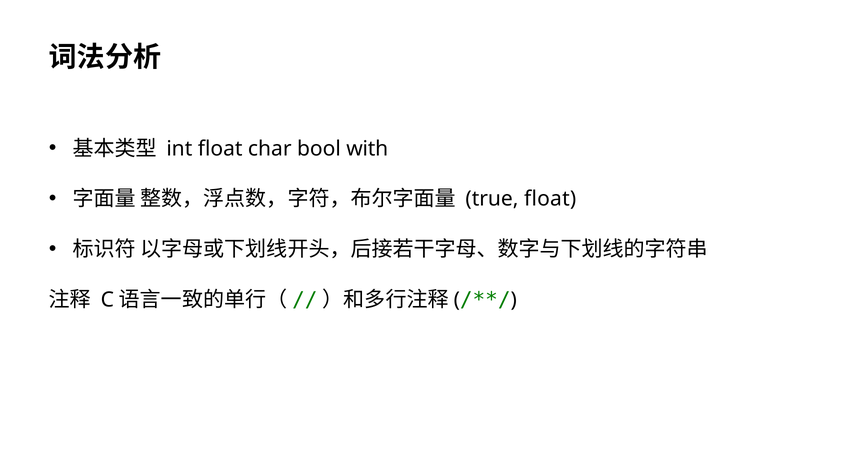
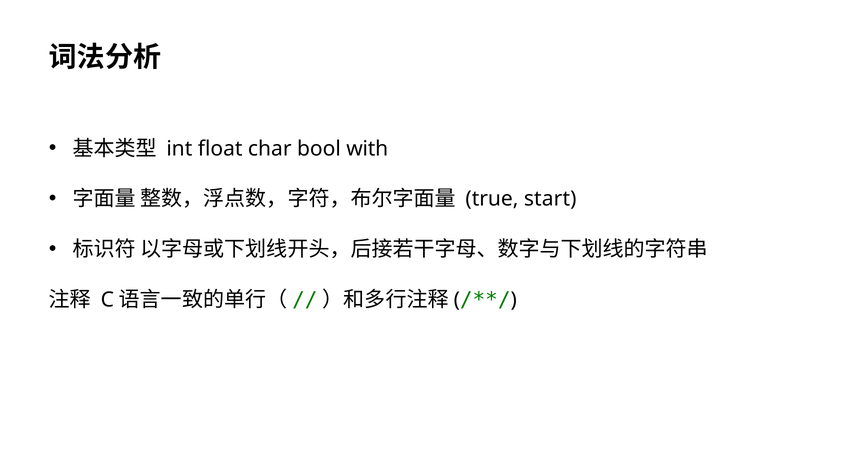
true float: float -> start
